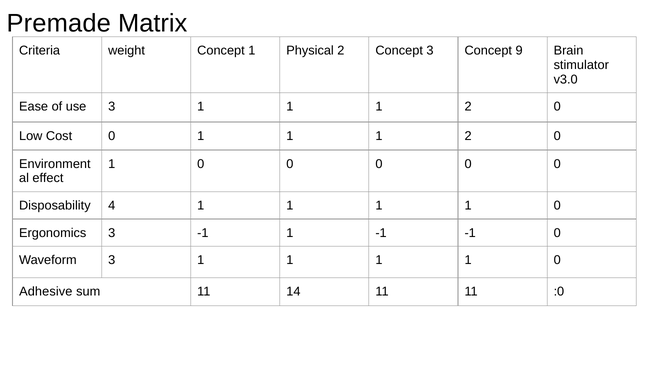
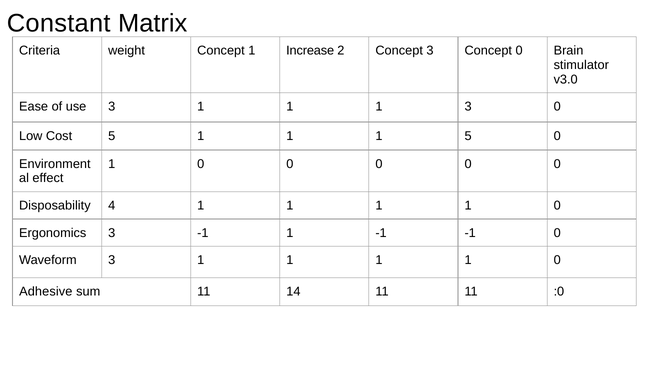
Premade: Premade -> Constant
Physical: Physical -> Increase
Concept 9: 9 -> 0
2 at (468, 107): 2 -> 3
Cost 0: 0 -> 5
2 at (468, 136): 2 -> 5
